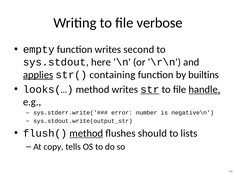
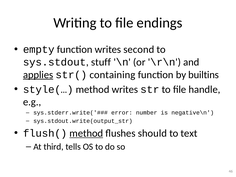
verbose: verbose -> endings
here: here -> stuff
looks(…: looks(… -> style(…
str underline: present -> none
handle underline: present -> none
lists: lists -> text
copy: copy -> third
